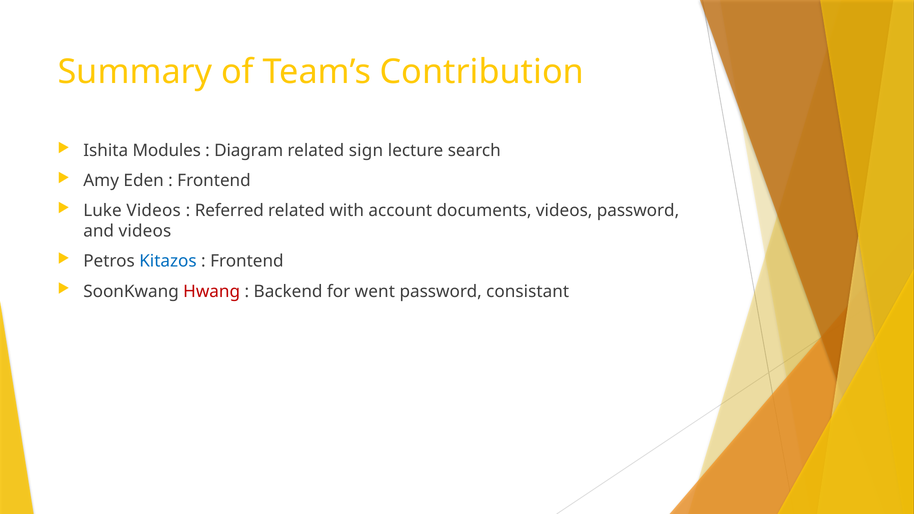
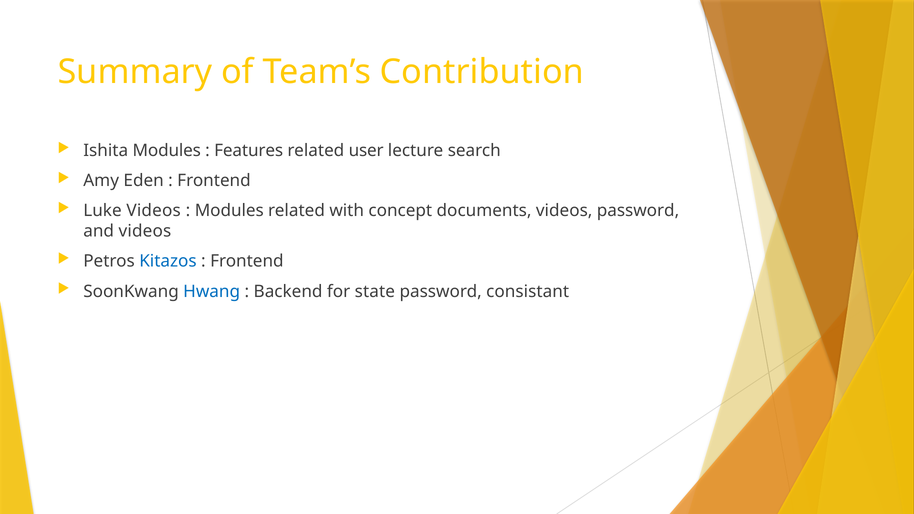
Diagram: Diagram -> Features
sign: sign -> user
Referred at (229, 211): Referred -> Modules
account: account -> concept
Hwang colour: red -> blue
went: went -> state
